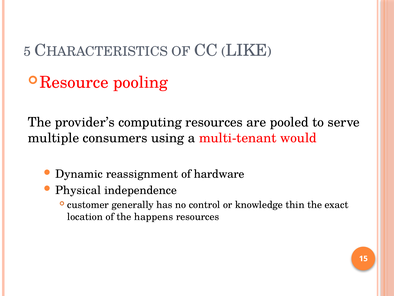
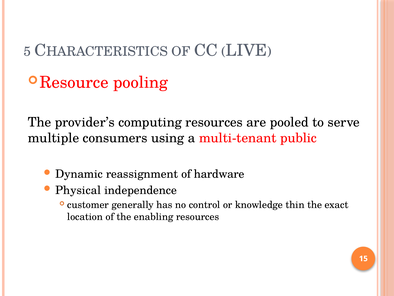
LIKE: LIKE -> LIVE
would: would -> public
happens: happens -> enabling
